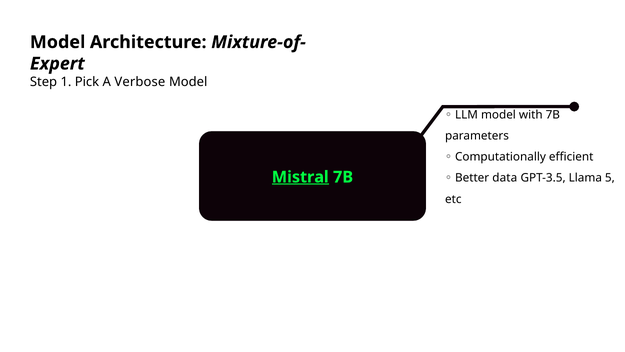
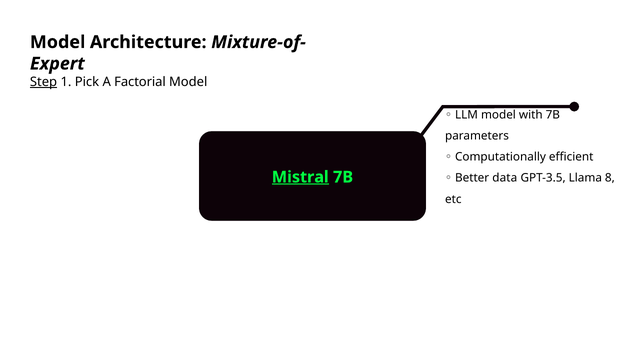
Step underline: none -> present
Verbose: Verbose -> Factorial
5: 5 -> 8
